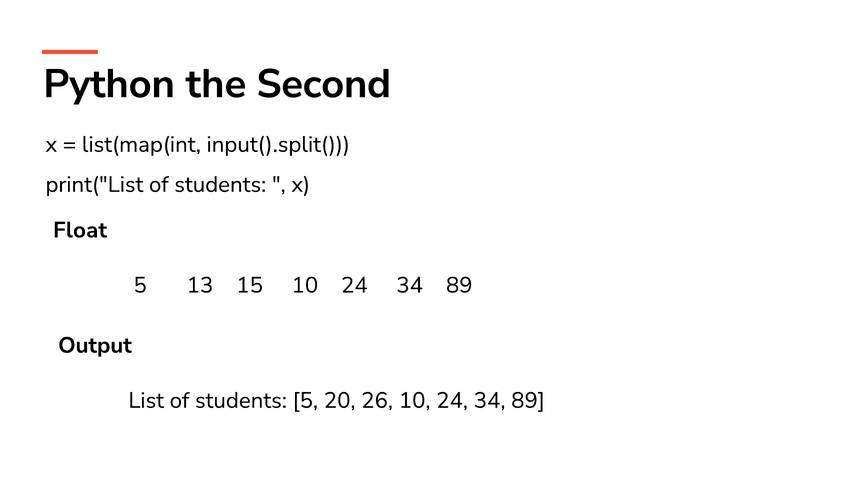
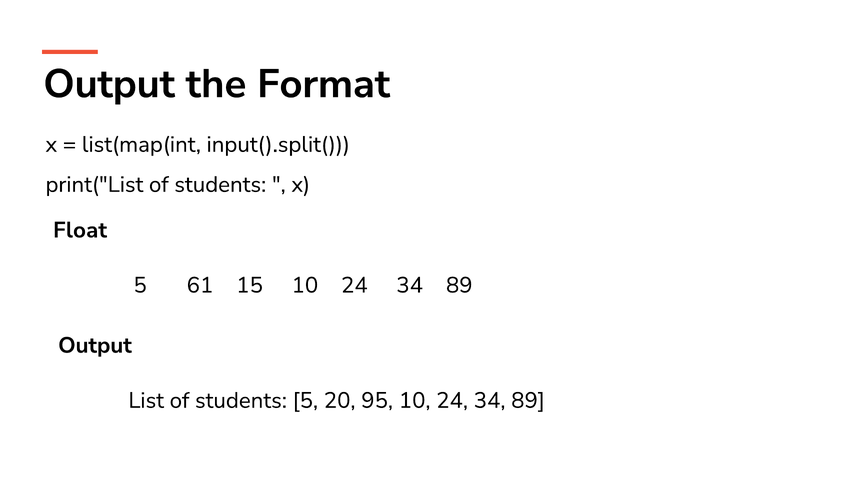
Python at (109, 84): Python -> Output
Second: Second -> Format
13: 13 -> 61
26: 26 -> 95
